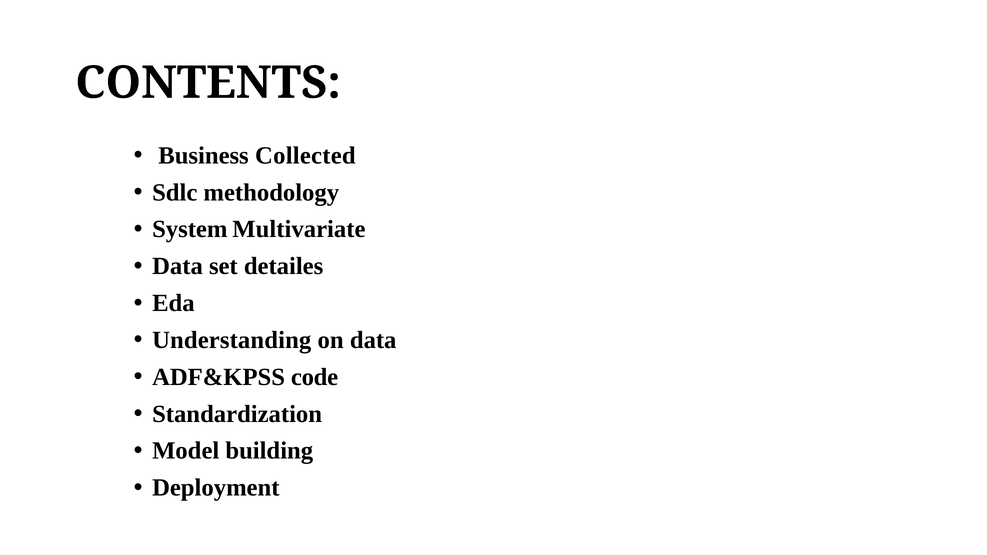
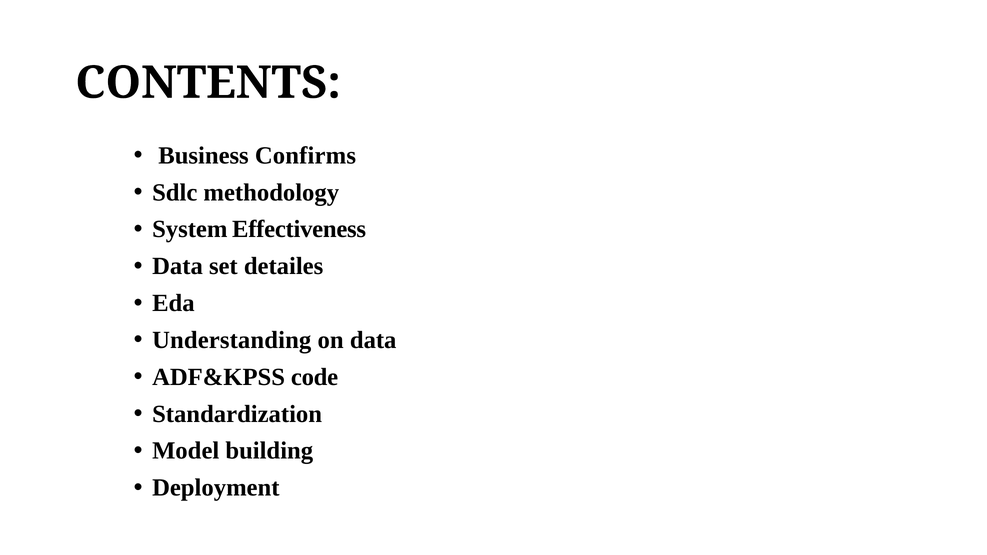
Collected: Collected -> Confirms
Multivariate: Multivariate -> Effectiveness
